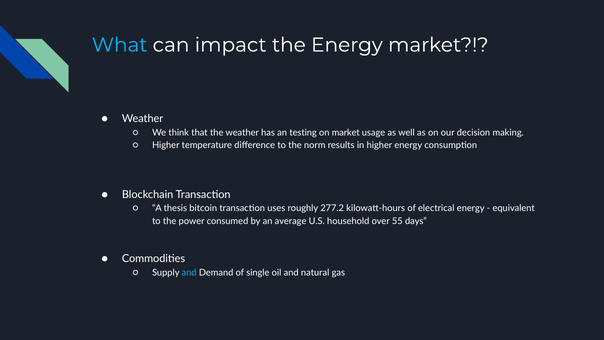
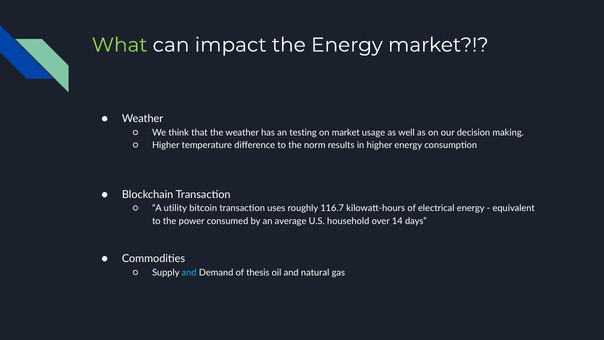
What colour: light blue -> light green
thesis: thesis -> utility
277.2: 277.2 -> 116.7
55: 55 -> 14
single: single -> thesis
